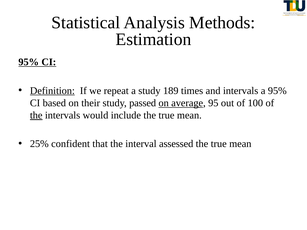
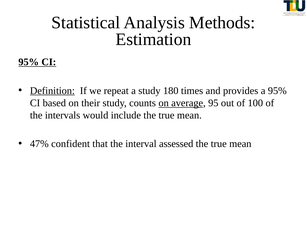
189: 189 -> 180
and intervals: intervals -> provides
passed: passed -> counts
the at (36, 115) underline: present -> none
25%: 25% -> 47%
